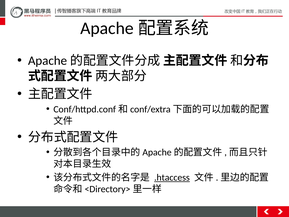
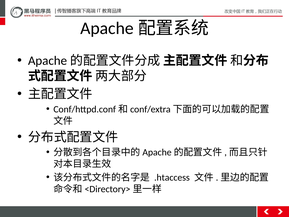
.htaccess underline: present -> none
